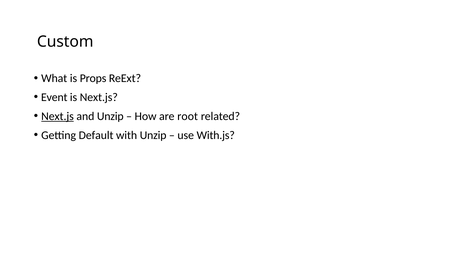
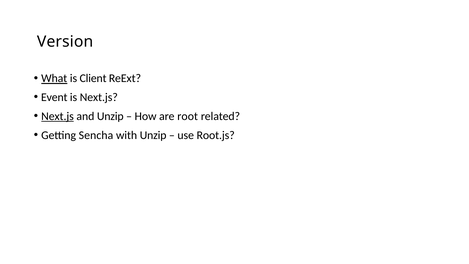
Custom: Custom -> Version
What underline: none -> present
Props: Props -> Client
Default: Default -> Sencha
With.js: With.js -> Root.js
